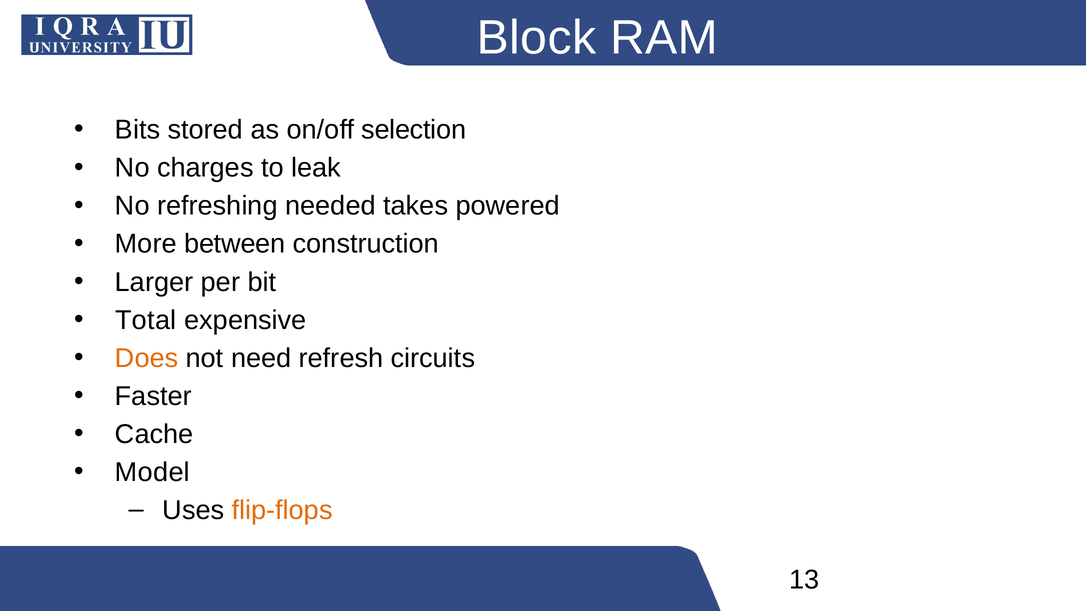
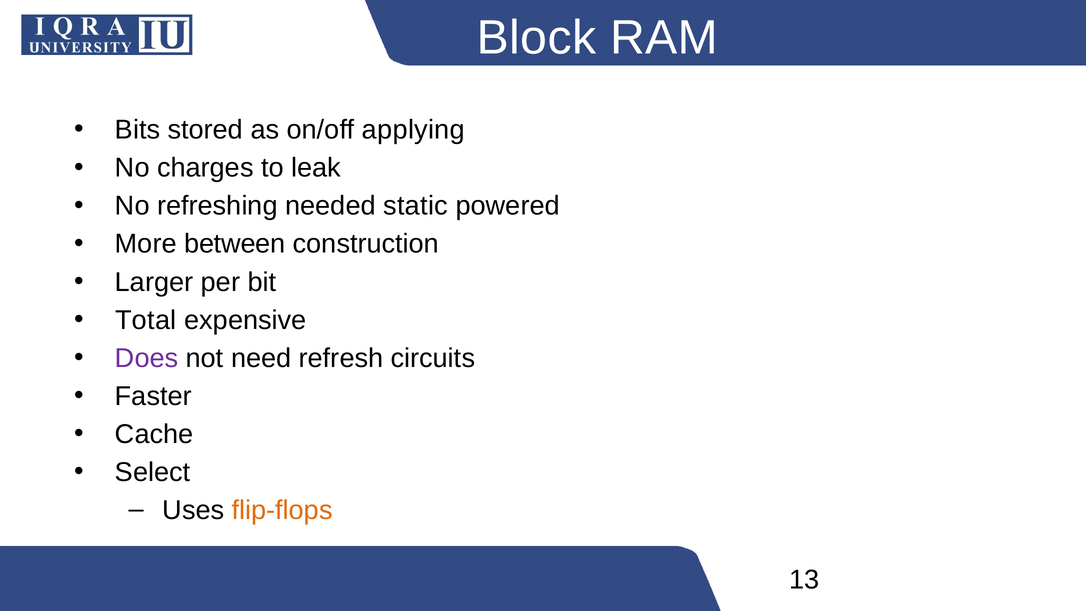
selection: selection -> applying
takes: takes -> static
Does colour: orange -> purple
Model: Model -> Select
